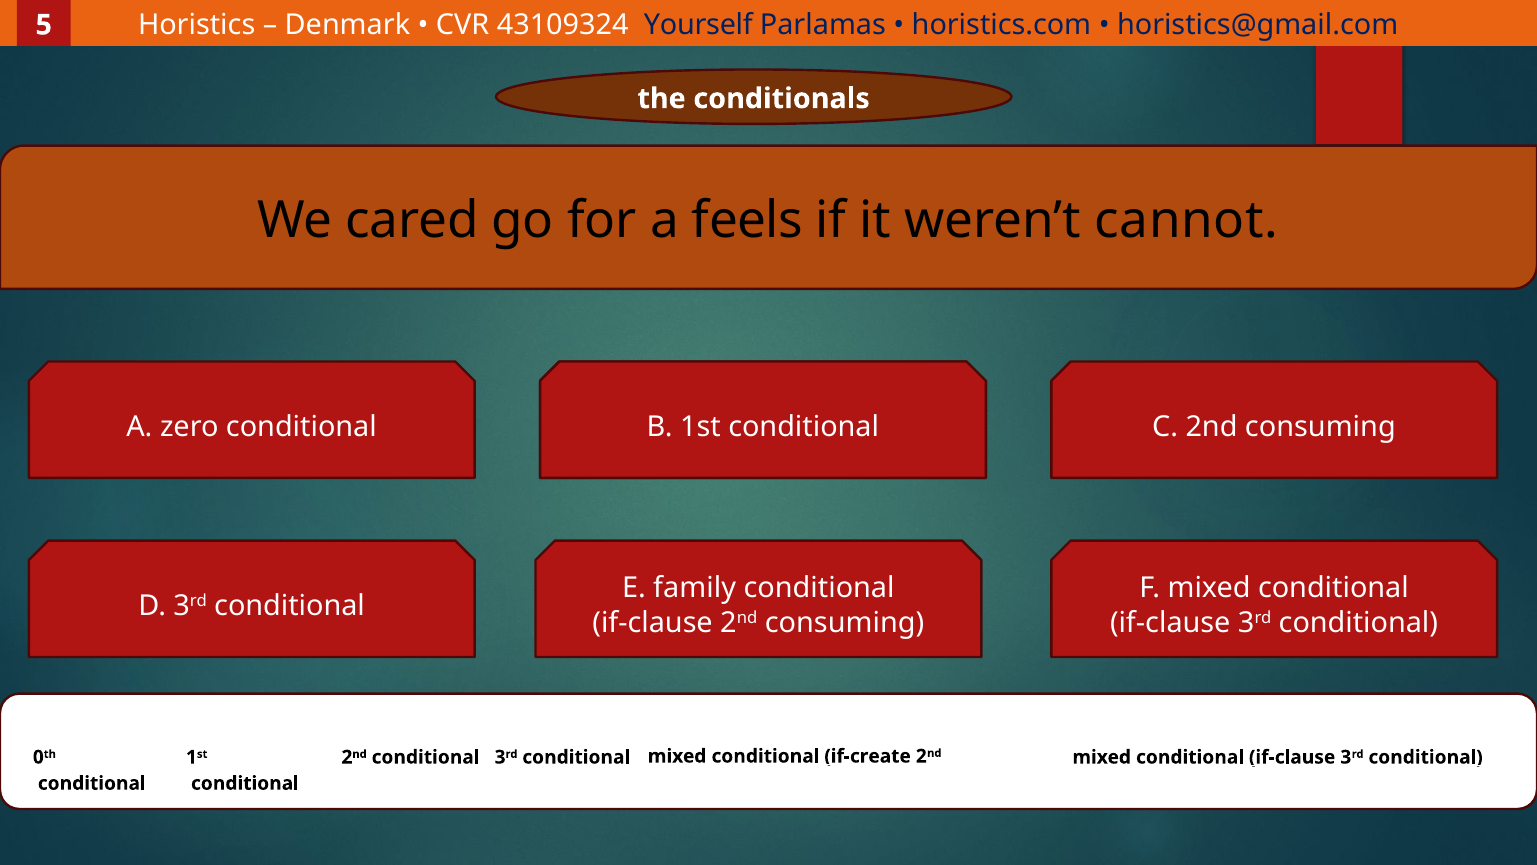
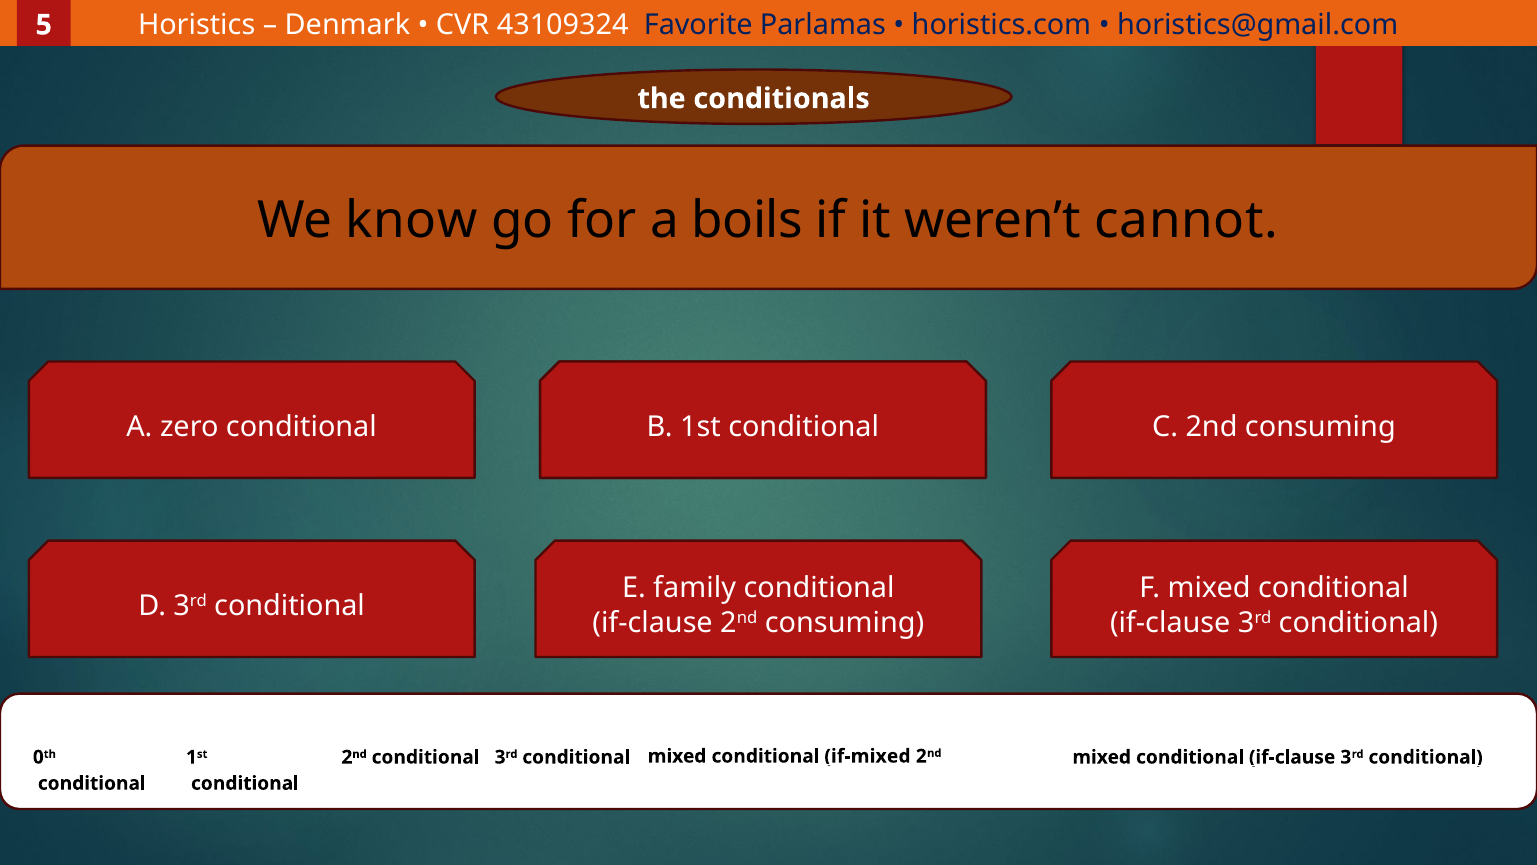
Yourself: Yourself -> Favorite
cared: cared -> know
feels: feels -> boils
if-create: if-create -> if-mixed
